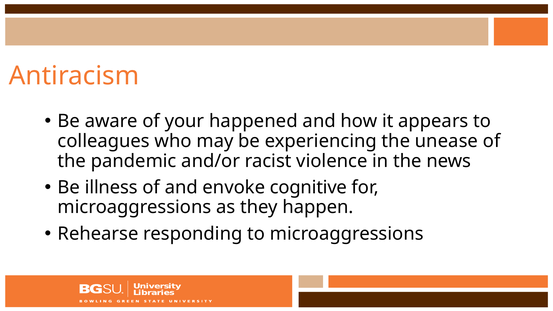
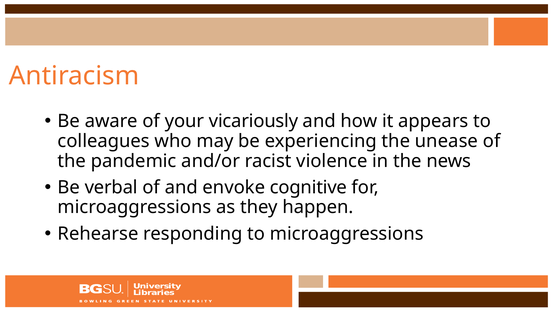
happened: happened -> vicariously
illness: illness -> verbal
